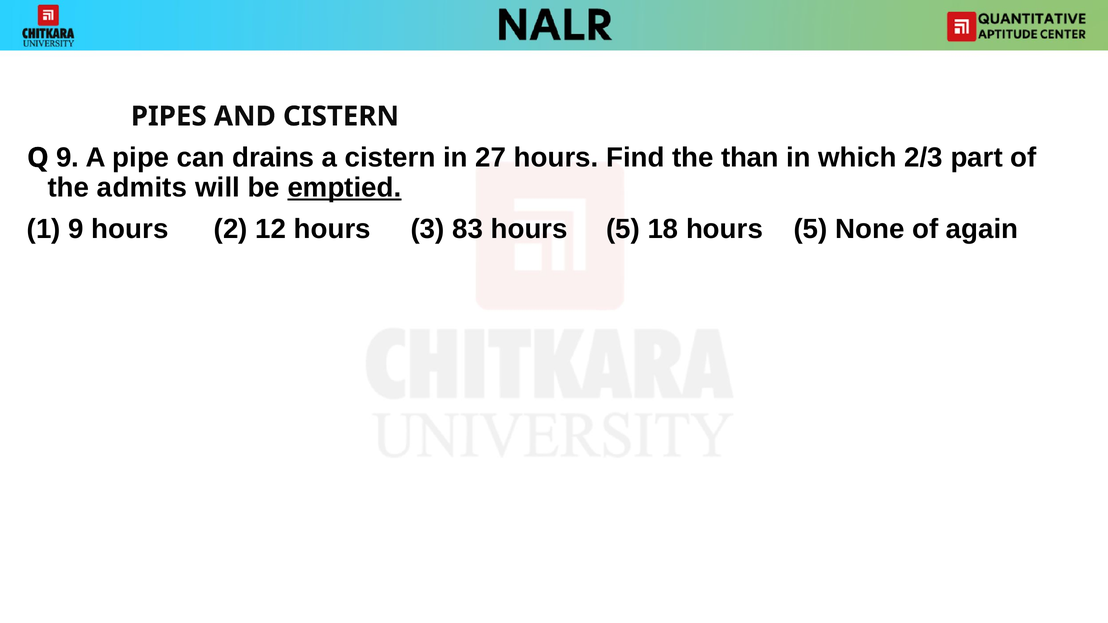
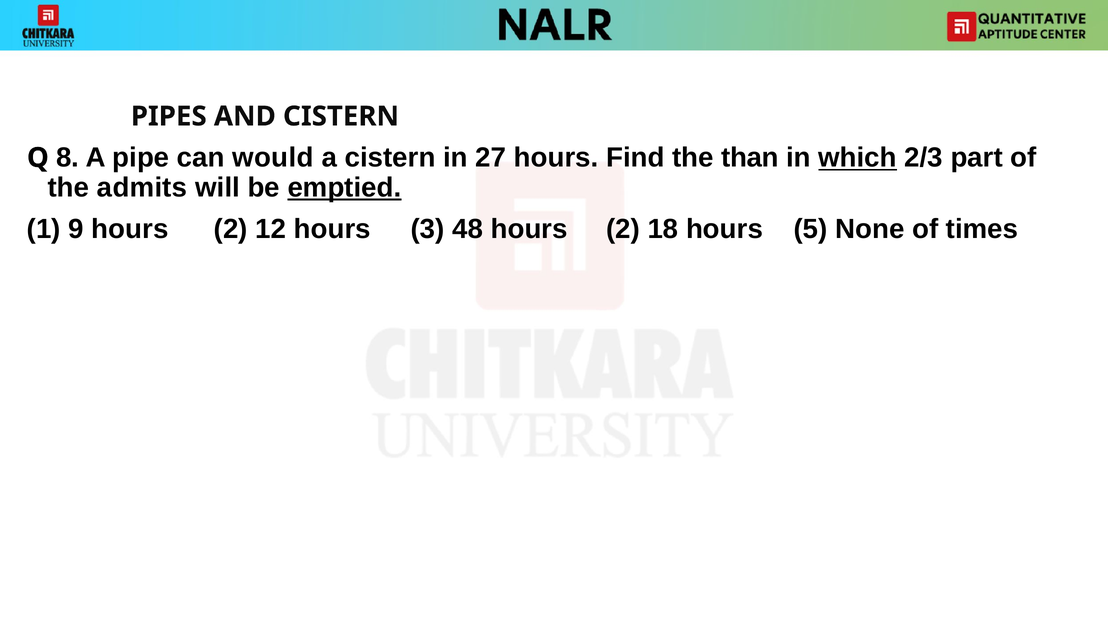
Q 9: 9 -> 8
drains: drains -> would
which underline: none -> present
83: 83 -> 48
5 at (623, 229): 5 -> 2
again: again -> times
